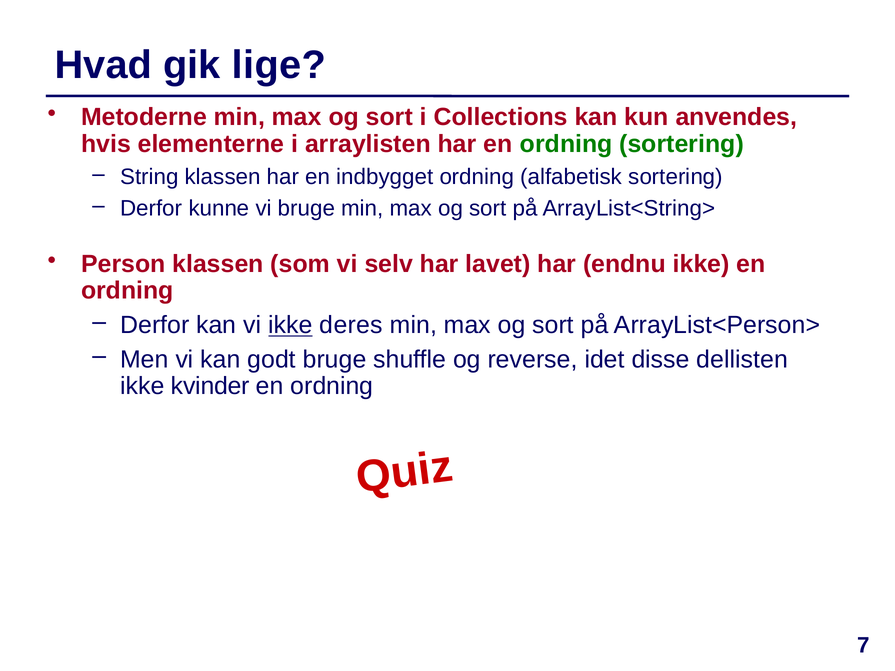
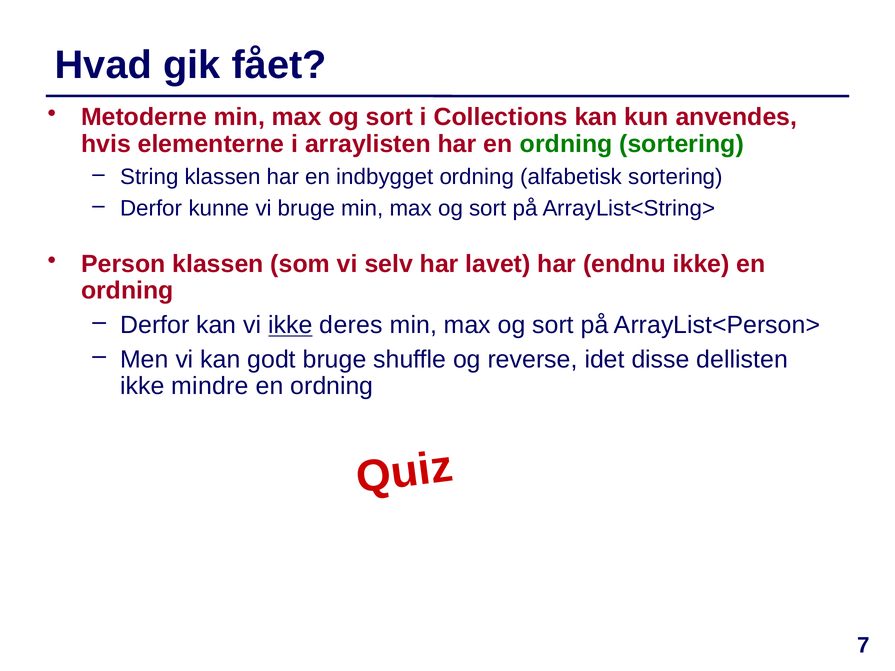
lige: lige -> fået
kvinder: kvinder -> mindre
